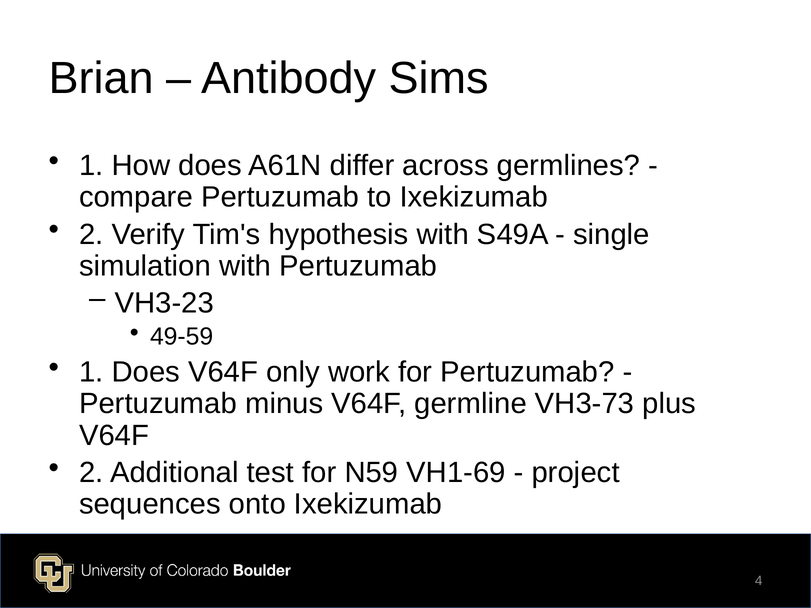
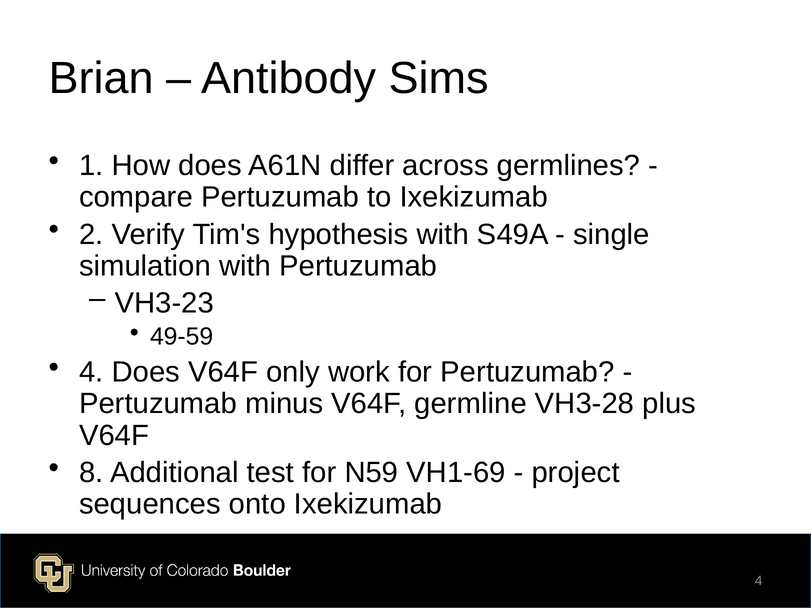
1 at (91, 372): 1 -> 4
VH3-73: VH3-73 -> VH3-28
2 at (91, 473): 2 -> 8
